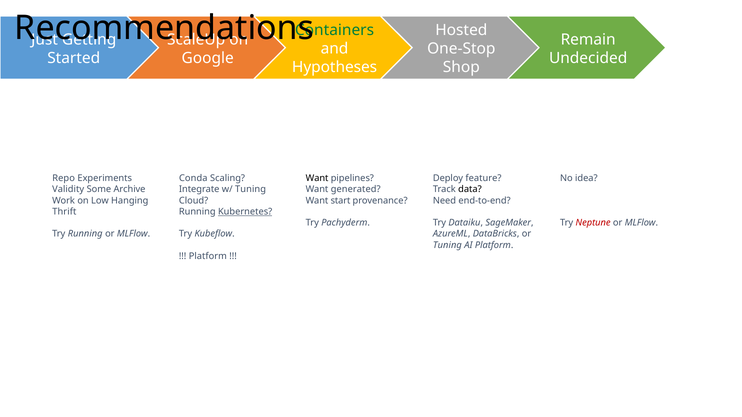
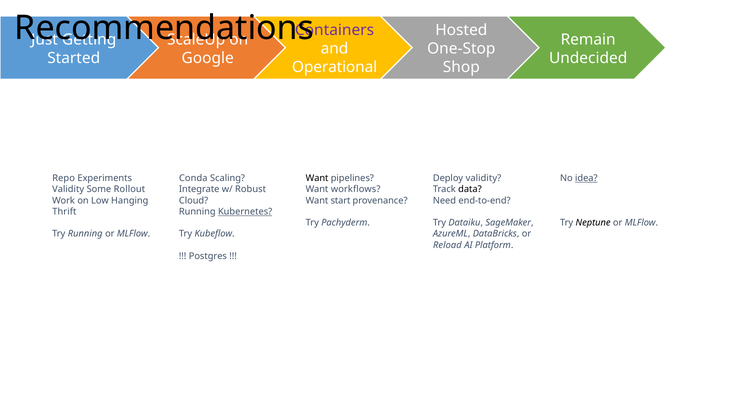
Containers colour: green -> purple
Hypotheses: Hypotheses -> Operational
Deploy feature: feature -> validity
idea underline: none -> present
Archive: Archive -> Rollout
w/ Tuning: Tuning -> Robust
generated: generated -> workflows
Neptune colour: red -> black
Tuning at (447, 245): Tuning -> Reload
Platform at (208, 256): Platform -> Postgres
